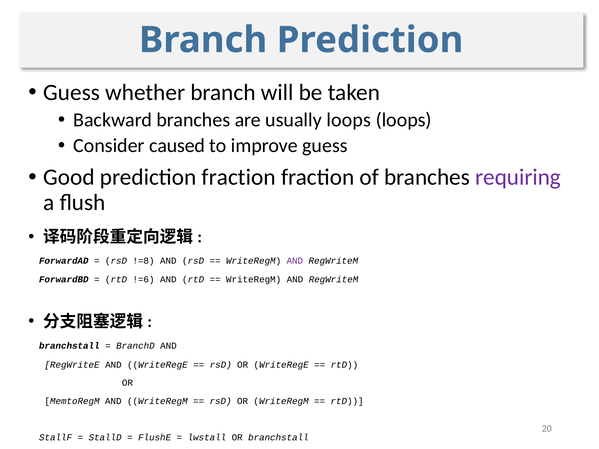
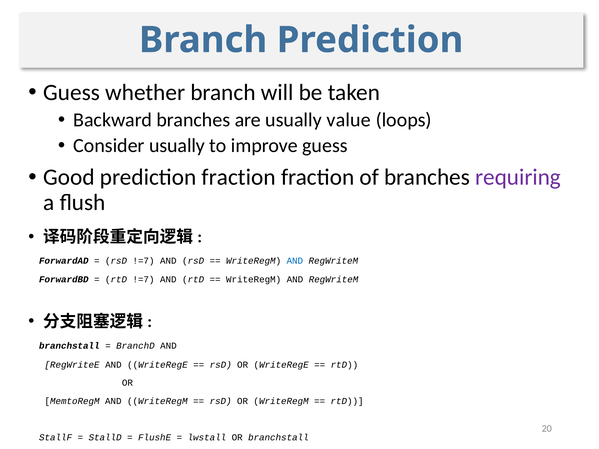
usually loops: loops -> value
Consider caused: caused -> usually
rsD !=8: !=8 -> !=7
AND at (295, 261) colour: purple -> blue
rtD !=6: !=6 -> !=7
